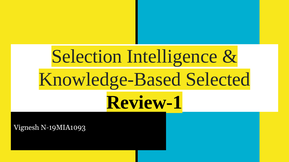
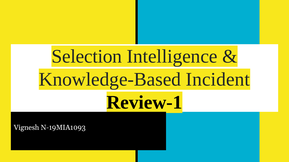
Selected: Selected -> Incident
